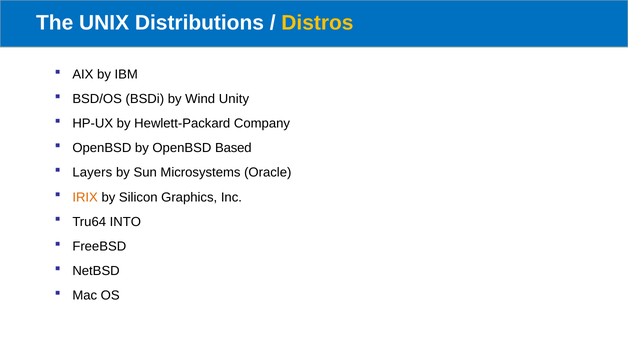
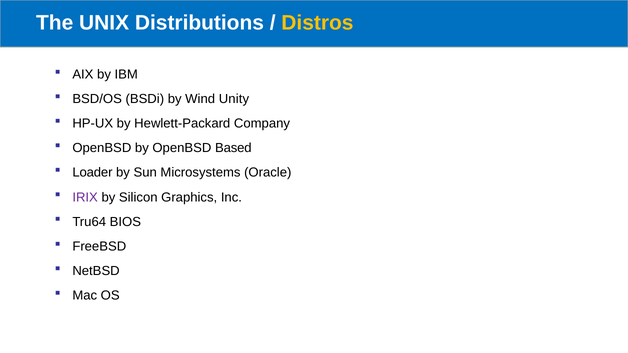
Layers: Layers -> Loader
IRIX colour: orange -> purple
INTO: INTO -> BIOS
